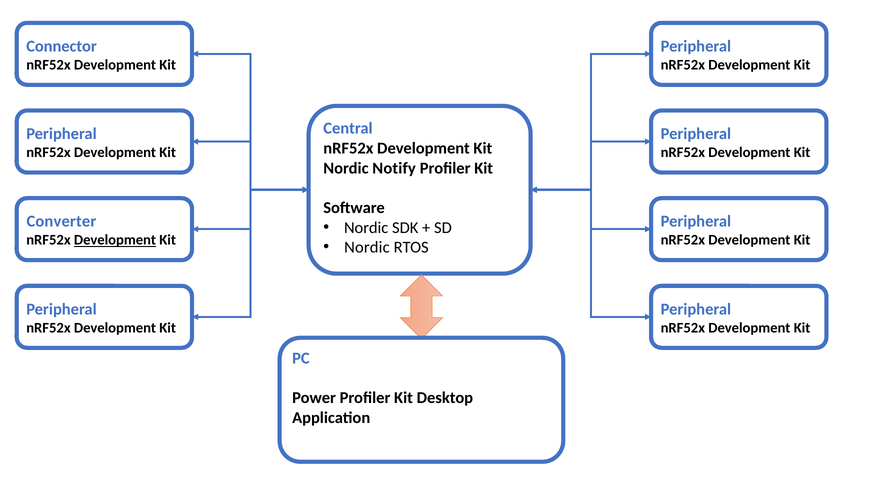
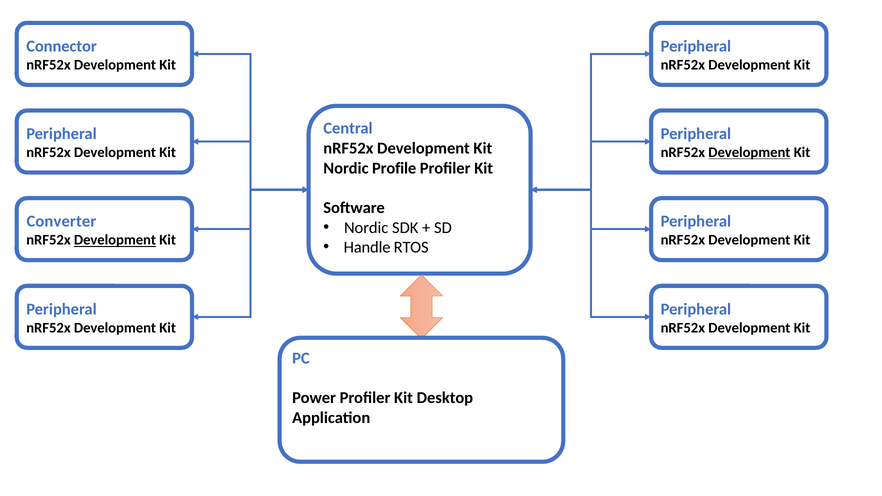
Development at (749, 152) underline: none -> present
Notify: Notify -> Profile
Nordic at (367, 247): Nordic -> Handle
